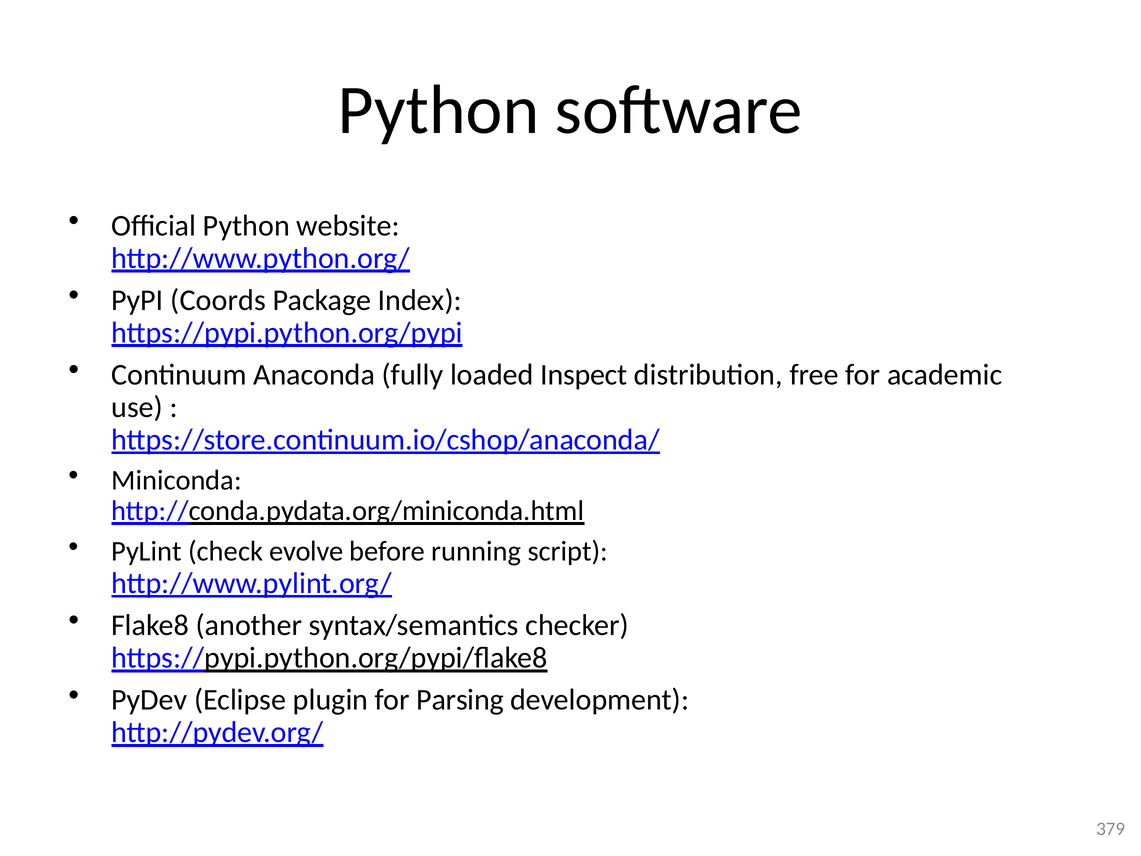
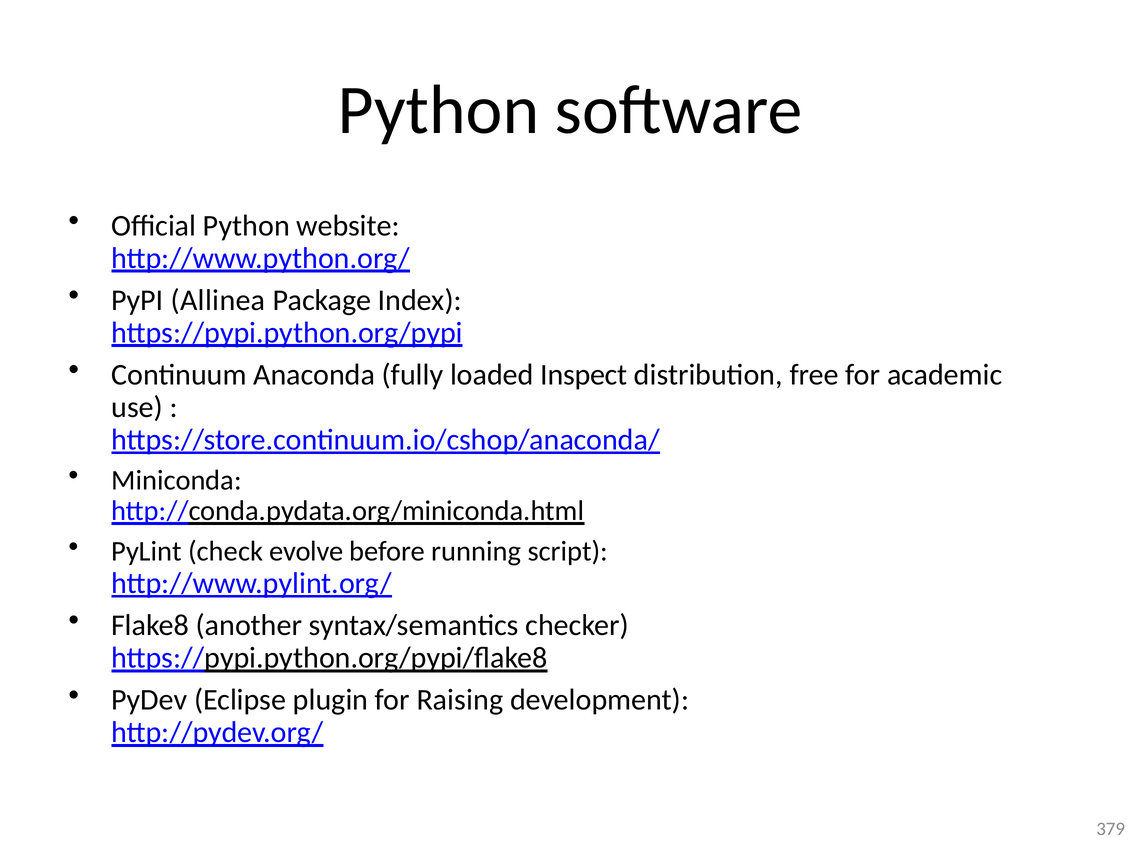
Coords: Coords -> Allinea
Parsing: Parsing -> Raising
